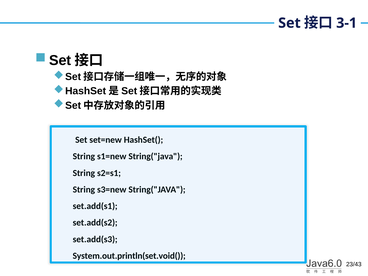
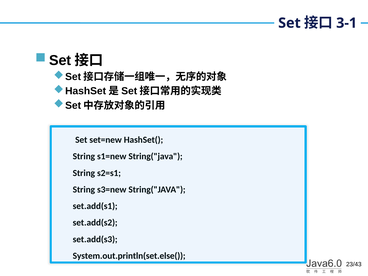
System.out.println(set.void(: System.out.println(set.void( -> System.out.println(set.else(
